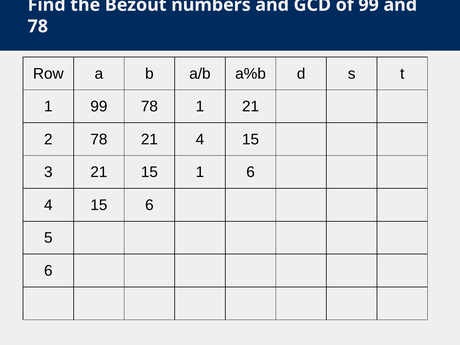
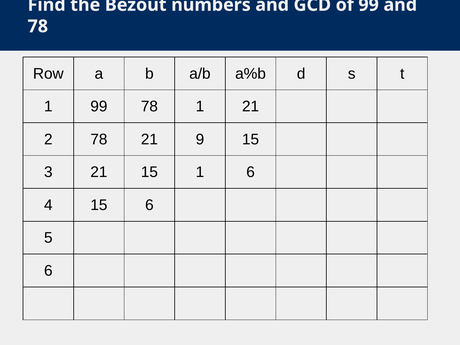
21 4: 4 -> 9
